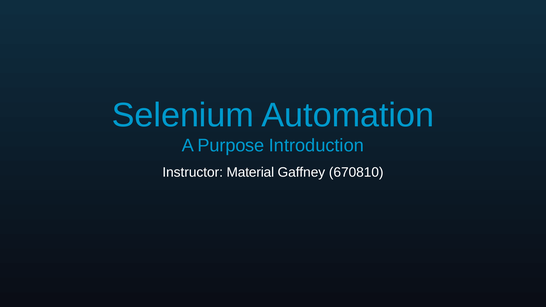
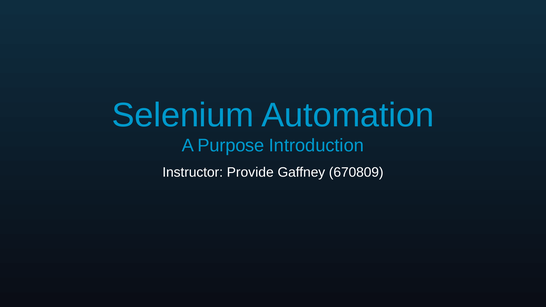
Material: Material -> Provide
670810: 670810 -> 670809
